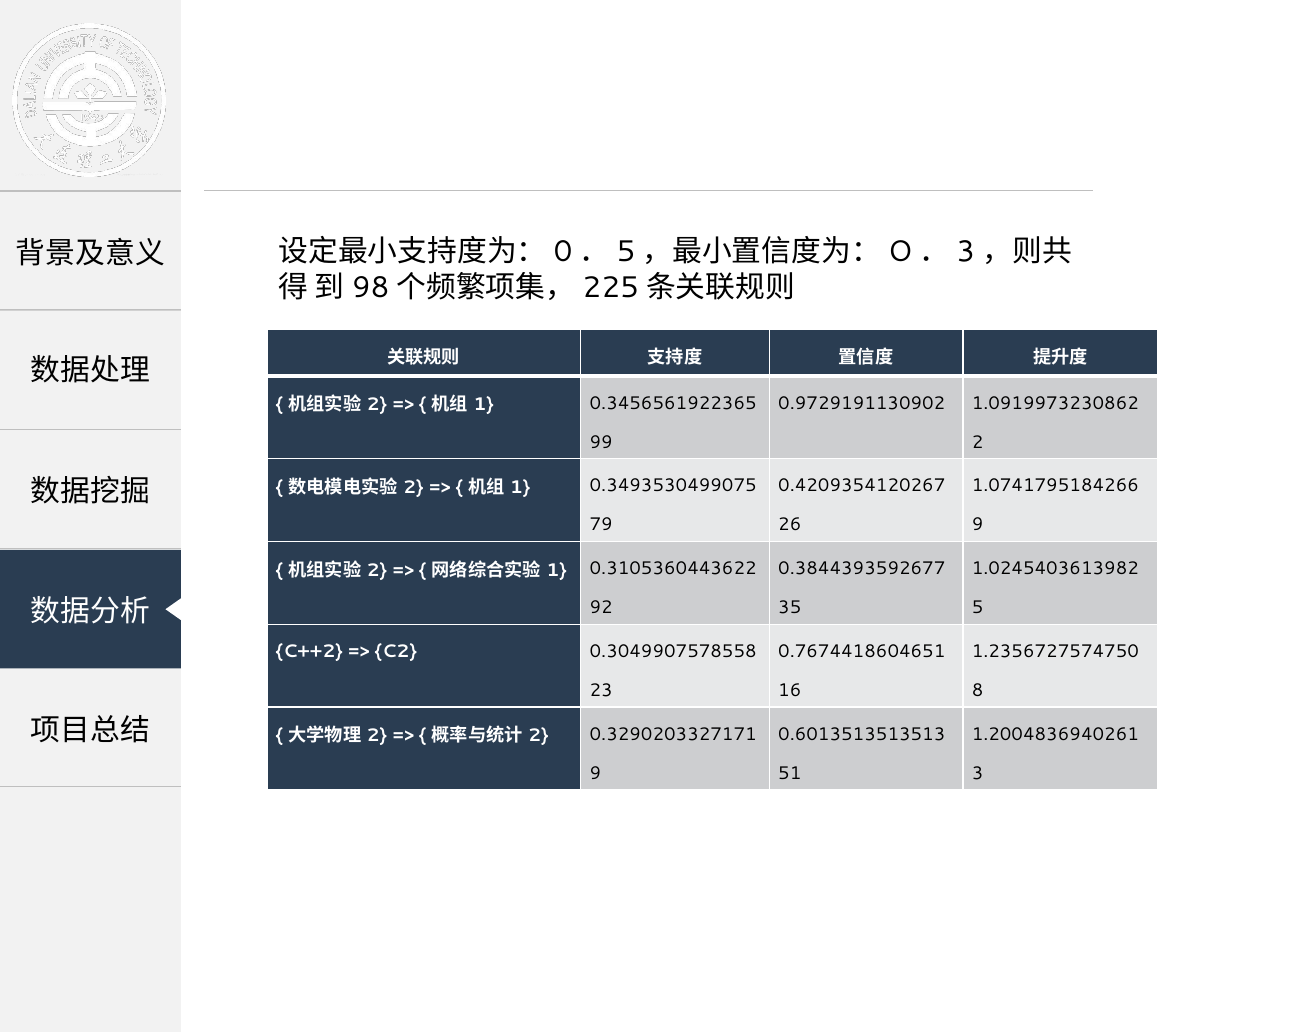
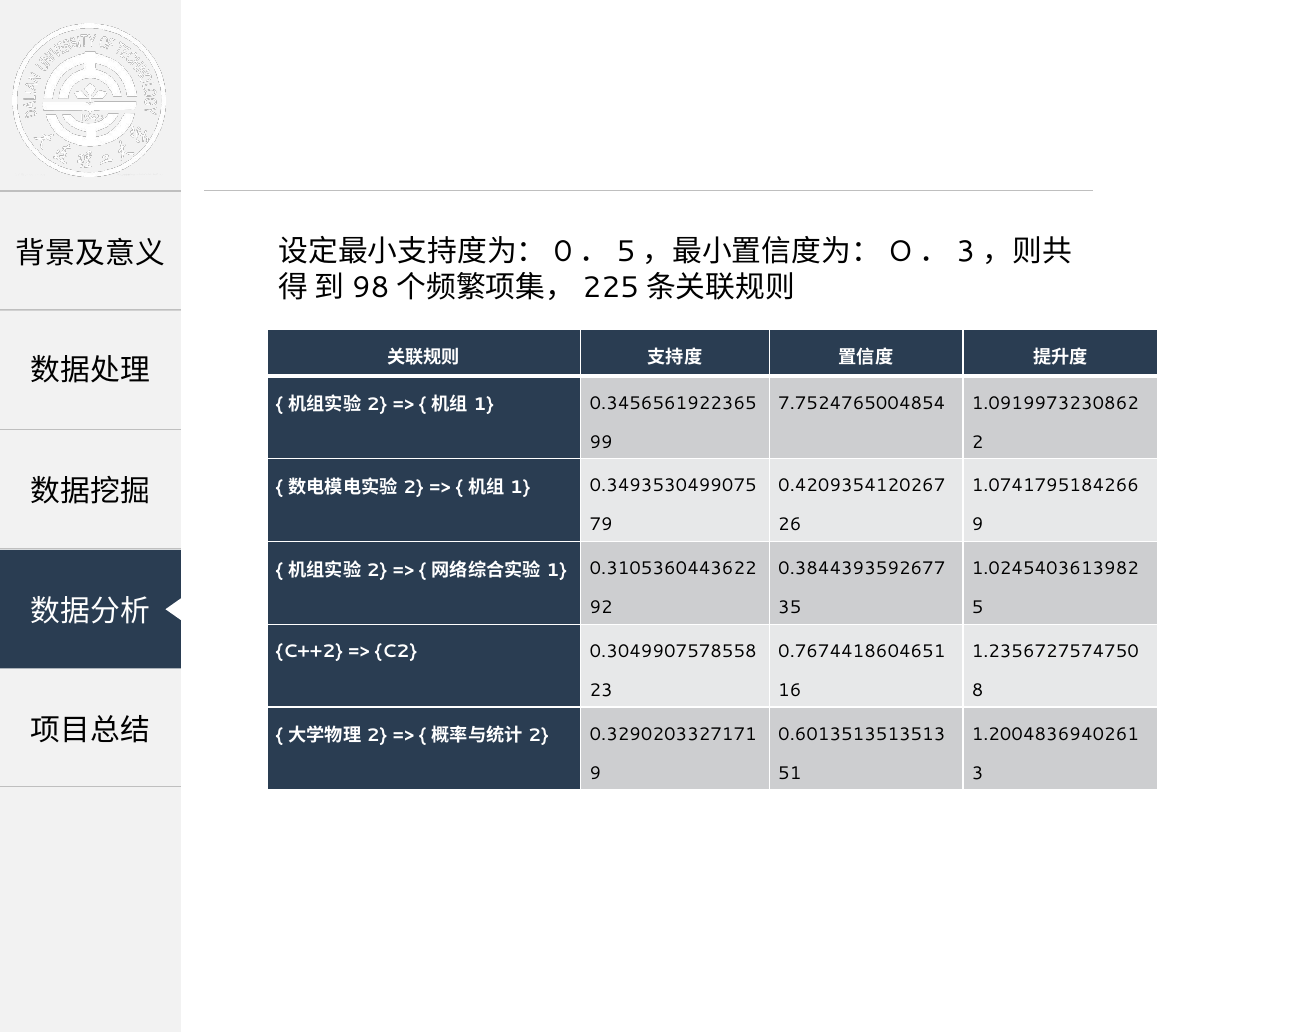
0.9729191130902: 0.9729191130902 -> 7.7524765004854
